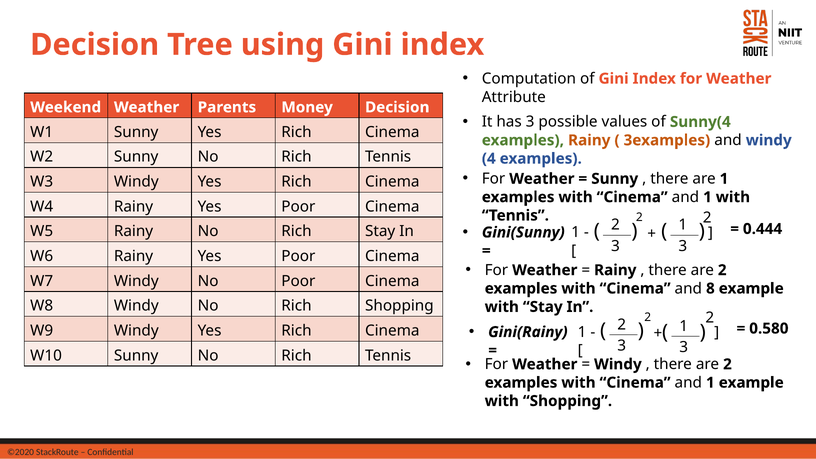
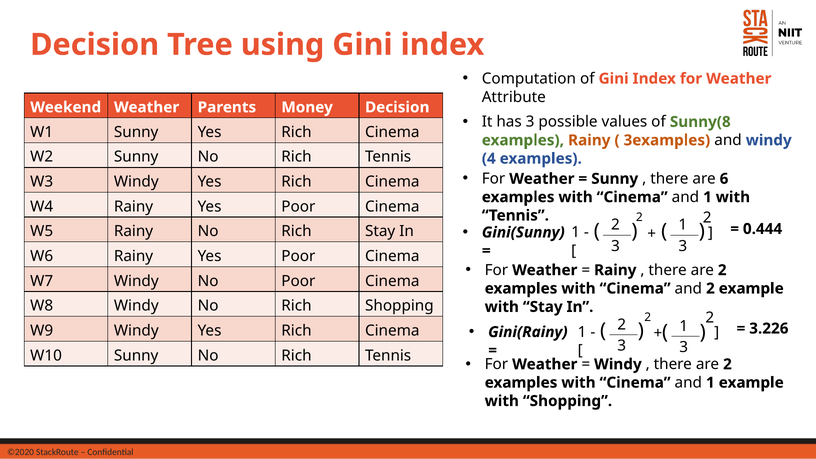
Sunny(4: Sunny(4 -> Sunny(8
are 1: 1 -> 6
and 8: 8 -> 2
0.580: 0.580 -> 3.226
